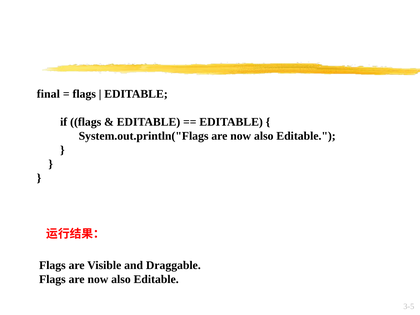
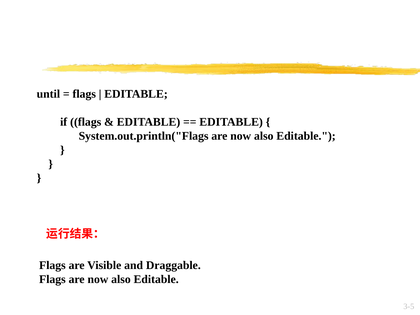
final: final -> until
